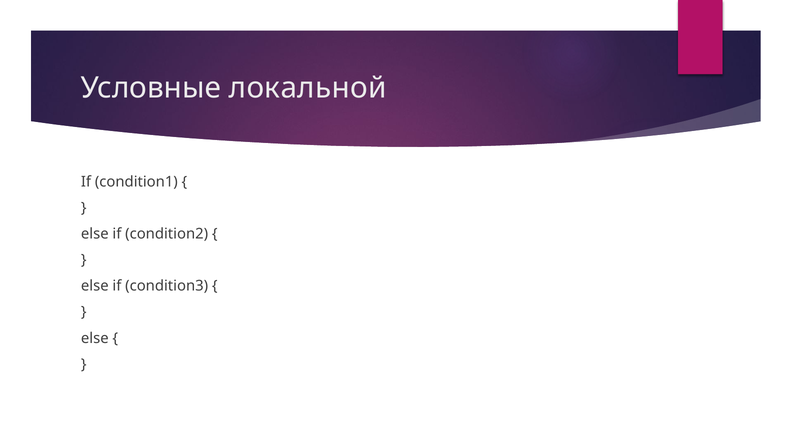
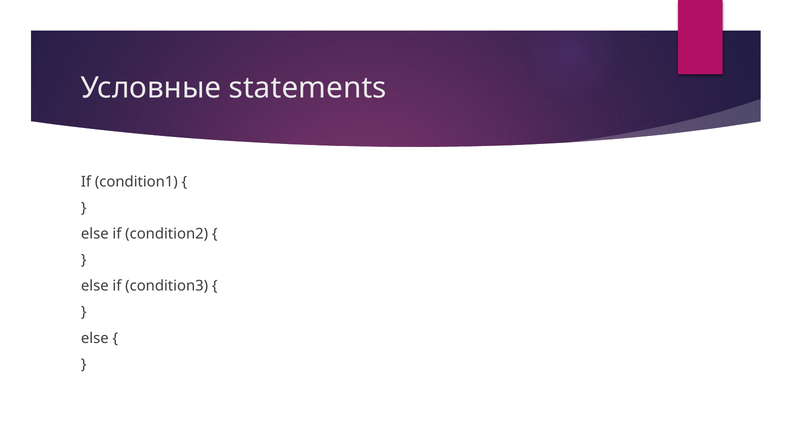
локальной: локальной -> statements
